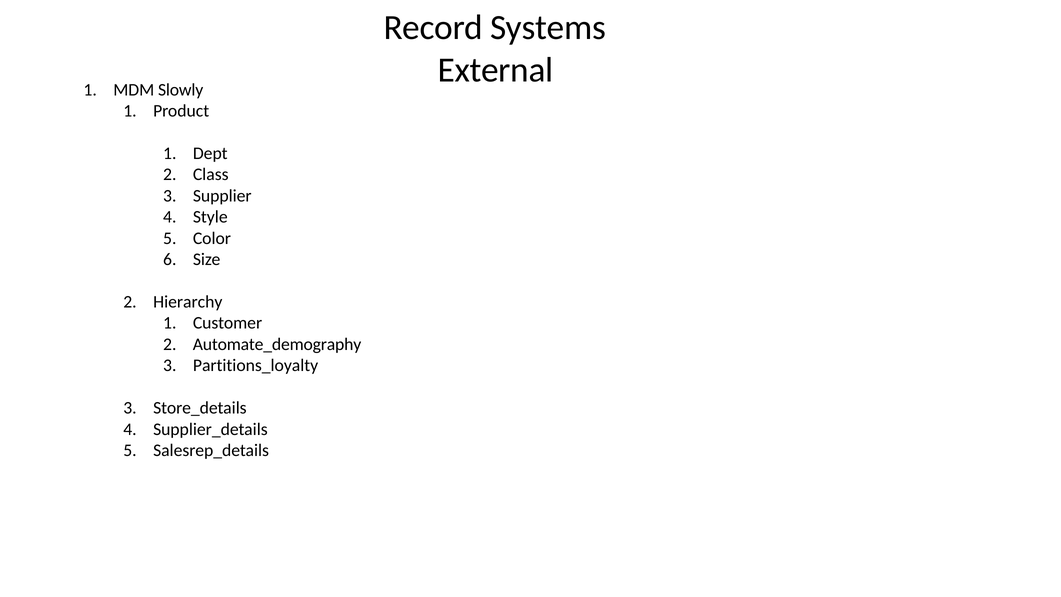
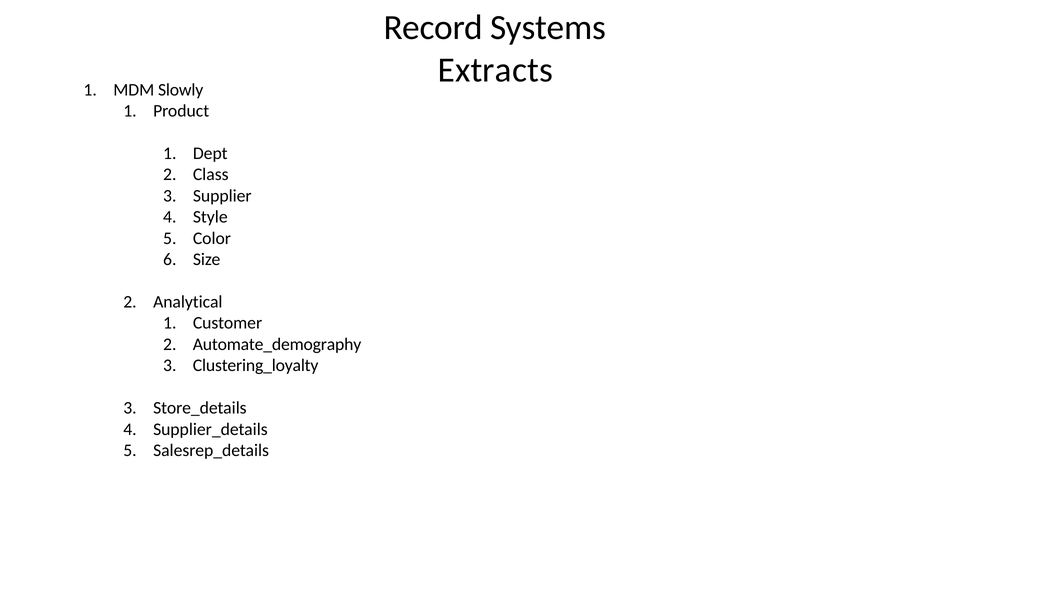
External: External -> Extracts
Hierarchy: Hierarchy -> Analytical
Partitions_loyalty: Partitions_loyalty -> Clustering_loyalty
